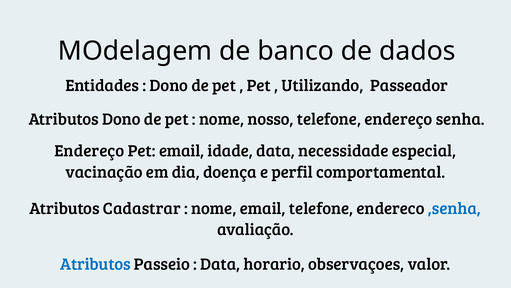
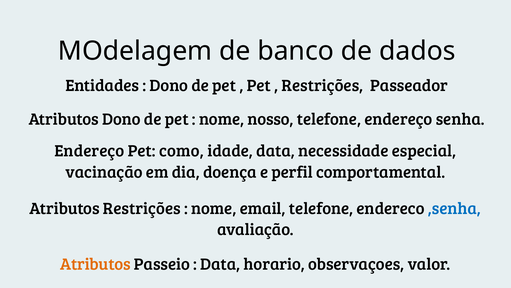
Utilizando at (322, 85): Utilizando -> Restrições
Pet email: email -> como
Atributos Cadastrar: Cadastrar -> Restrições
Atributos at (95, 264) colour: blue -> orange
